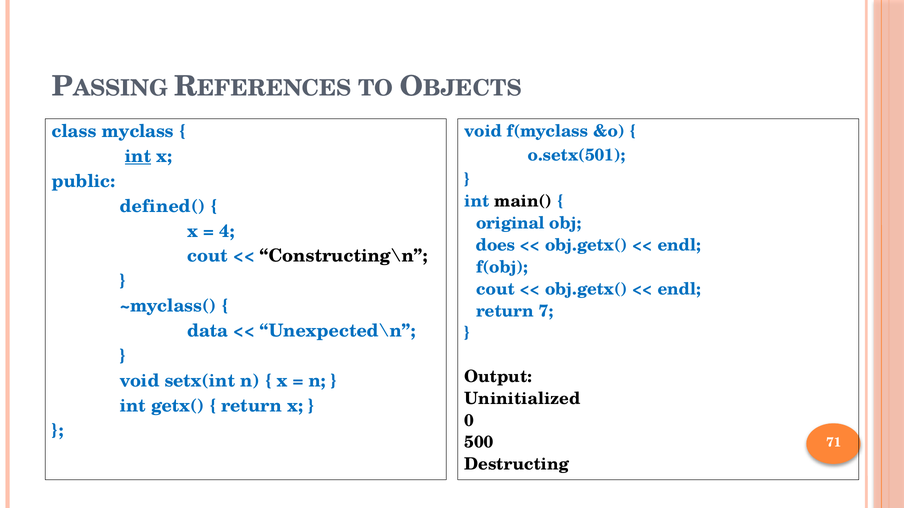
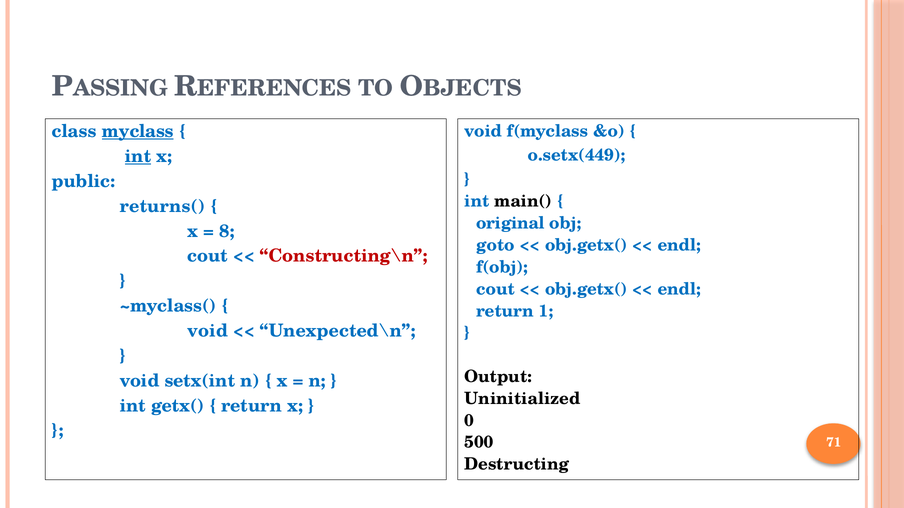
myclass underline: none -> present
o.setx(501: o.setx(501 -> o.setx(449
defined(: defined( -> returns(
4: 4 -> 8
does: does -> goto
Constructing\n colour: black -> red
7: 7 -> 1
data at (208, 331): data -> void
